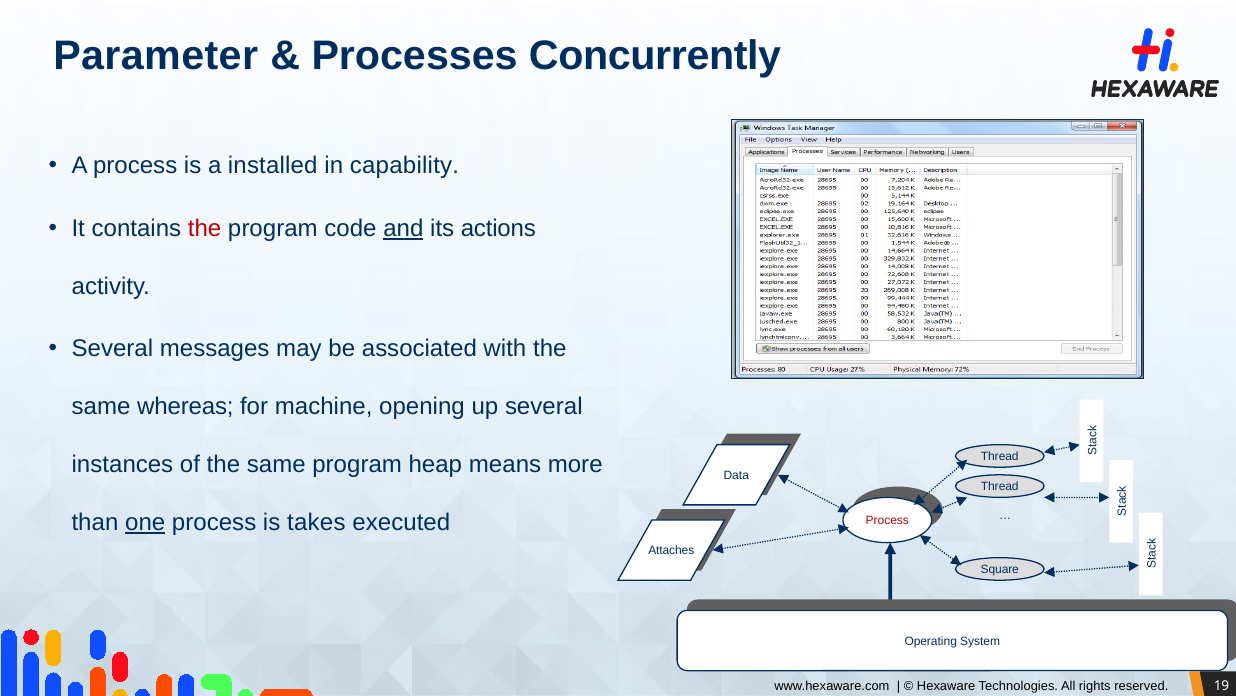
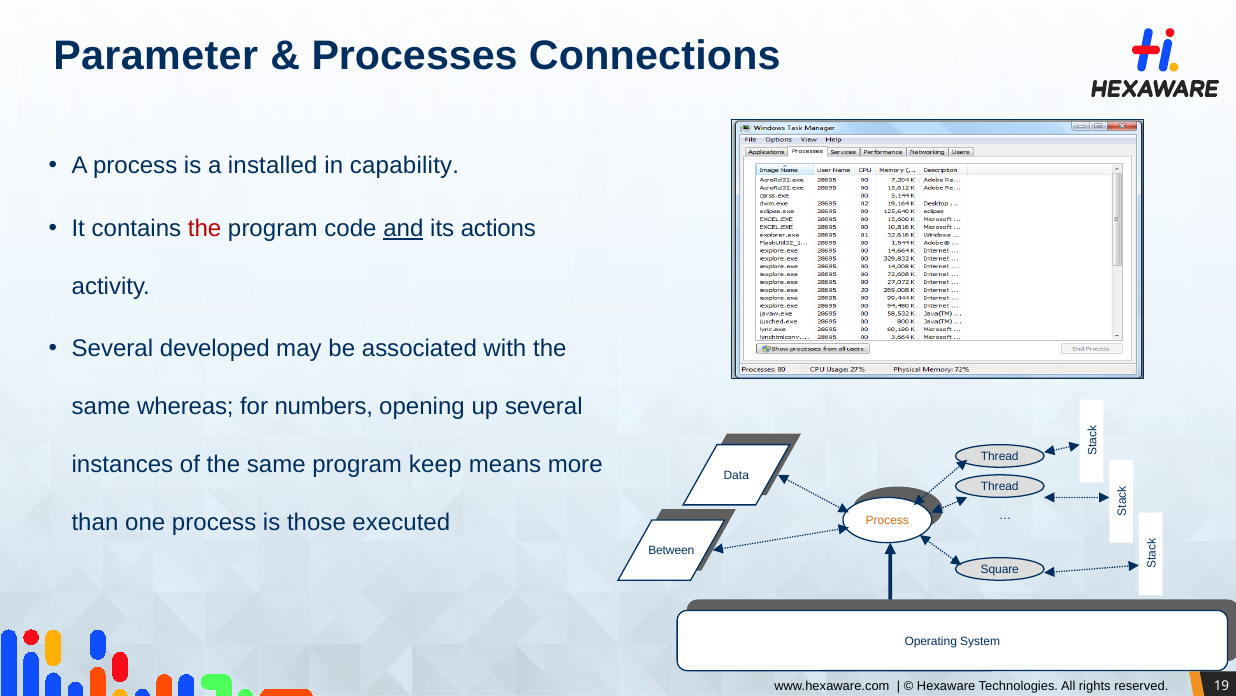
Concurrently: Concurrently -> Connections
messages: messages -> developed
machine: machine -> numbers
heap: heap -> keep
one underline: present -> none
takes: takes -> those
Process at (887, 521) colour: red -> orange
Attaches: Attaches -> Between
